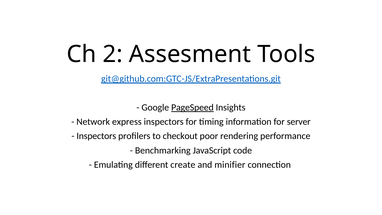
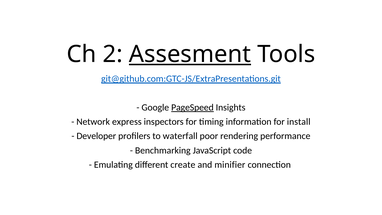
Assesment underline: none -> present
server: server -> install
Inspectors at (96, 136): Inspectors -> Developer
checkout: checkout -> waterfall
